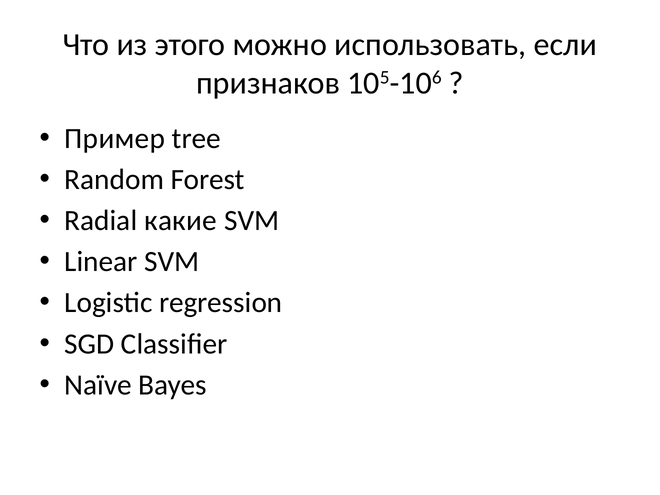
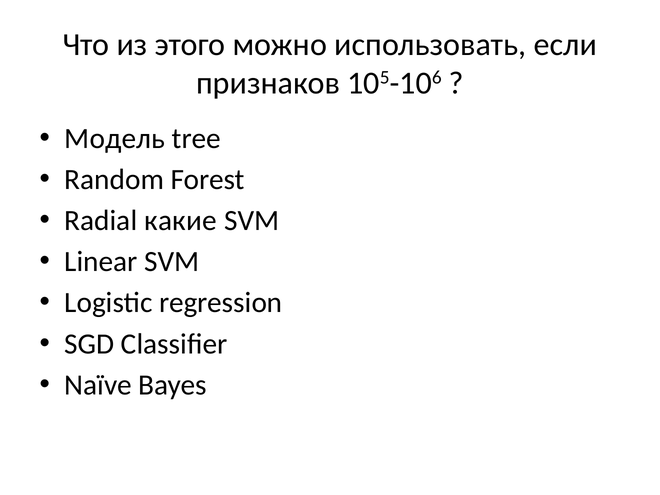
Пример: Пример -> Модель
